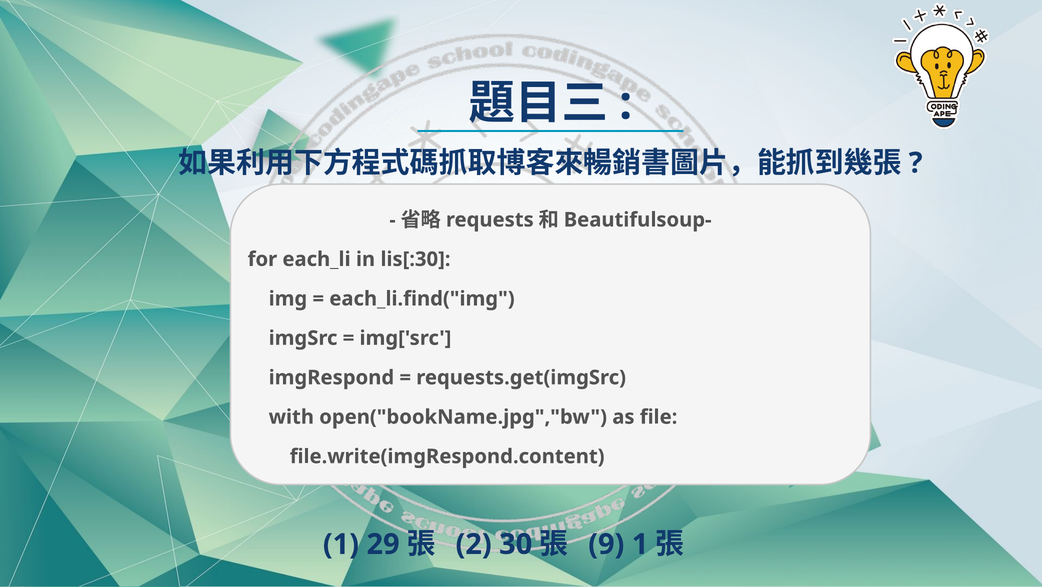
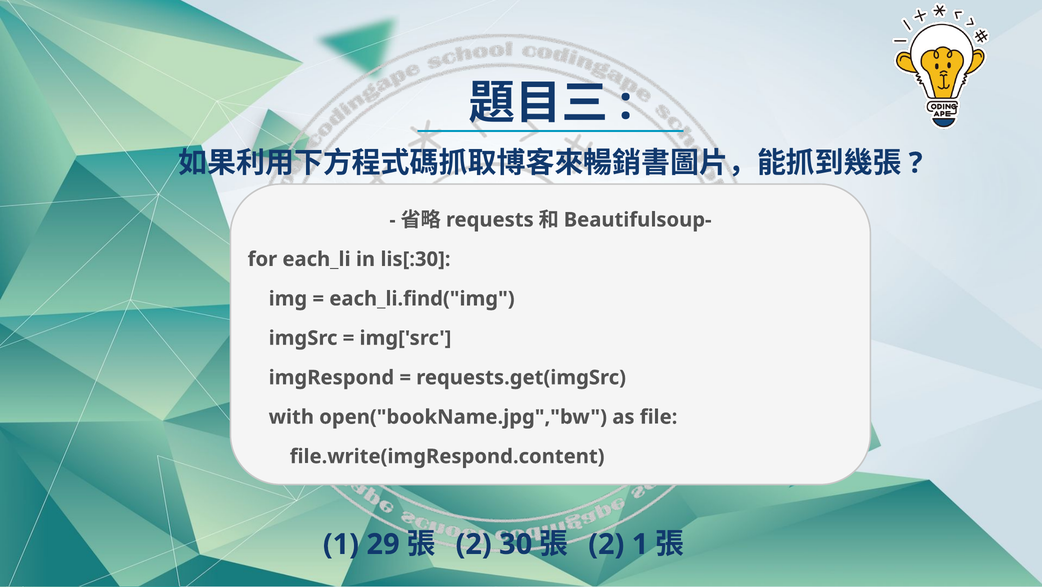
9 at (606, 544): 9 -> 2
